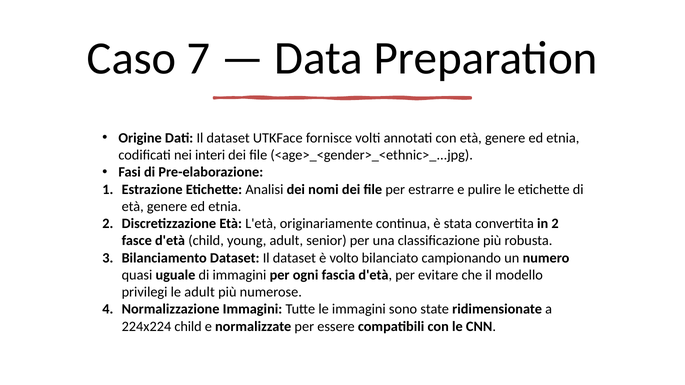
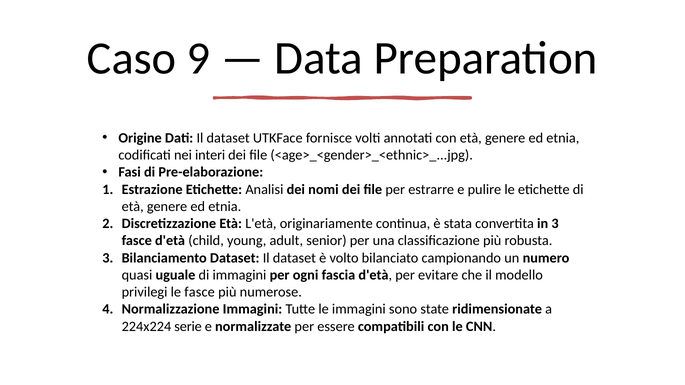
7: 7 -> 9
in 2: 2 -> 3
le adult: adult -> fasce
224x224 child: child -> serie
